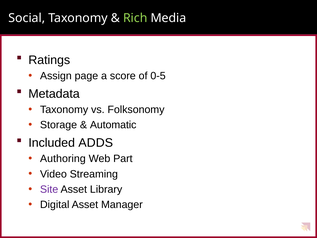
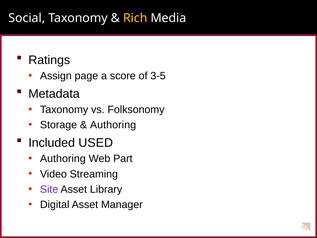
Rich colour: light green -> yellow
0-5: 0-5 -> 3-5
Automatic at (113, 125): Automatic -> Authoring
ADDS: ADDS -> USED
